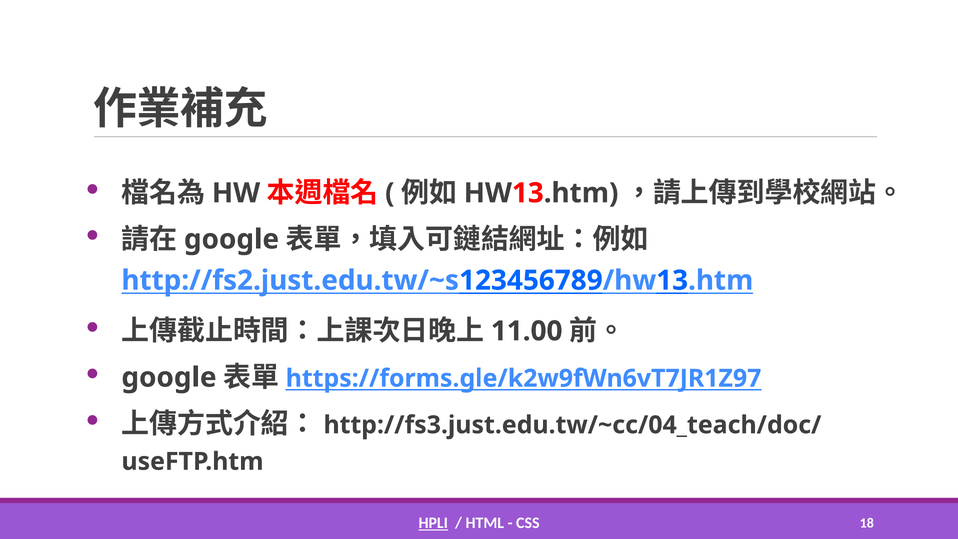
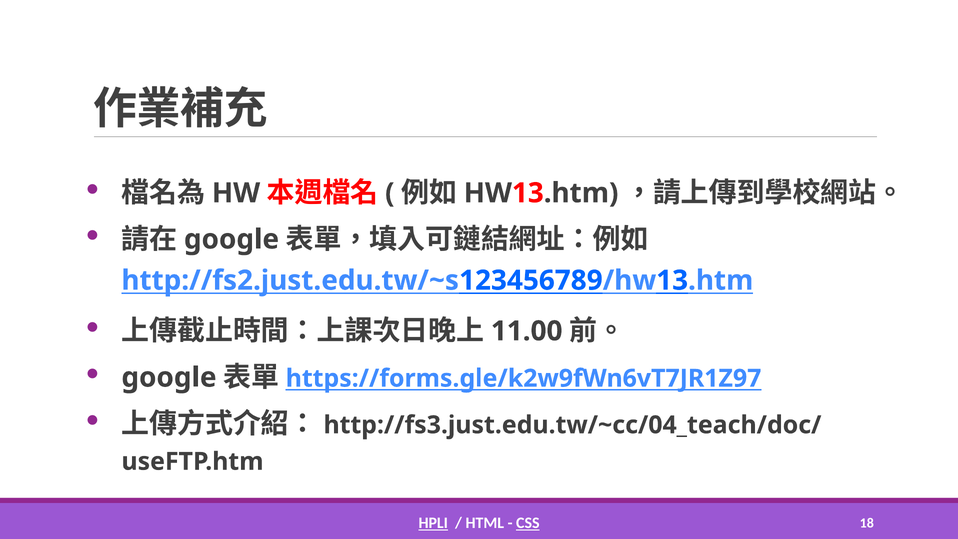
CSS underline: none -> present
